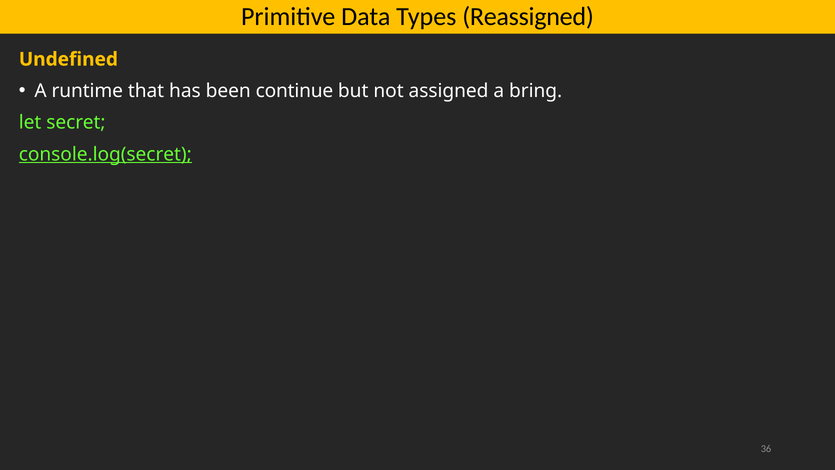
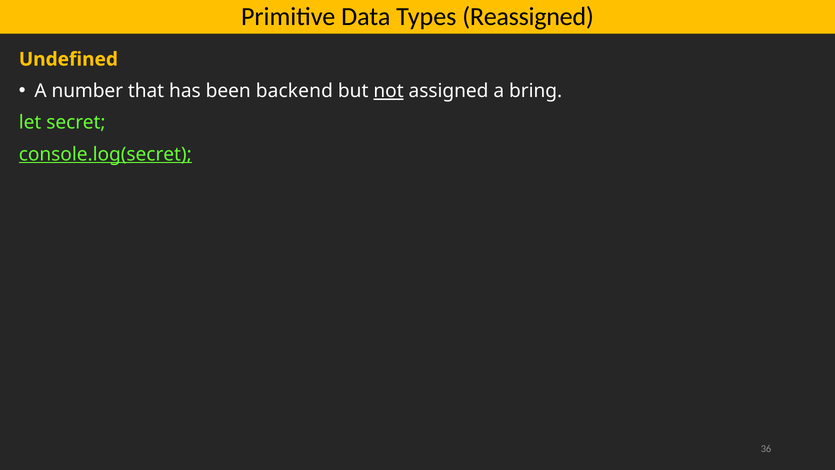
runtime: runtime -> number
continue: continue -> backend
not underline: none -> present
